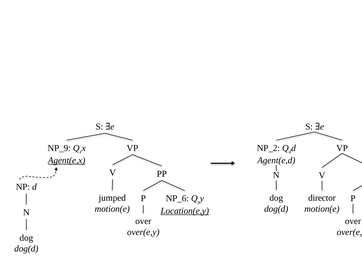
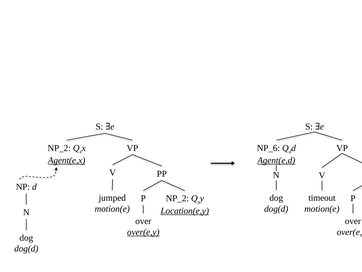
NP_9 at (59, 148): NP_9 -> NP_2
NP_2: NP_2 -> NP_6
Agent(e,d underline: none -> present
director: director -> timeout
P NP_6: NP_6 -> NP_2
over(e,y at (143, 232) underline: none -> present
